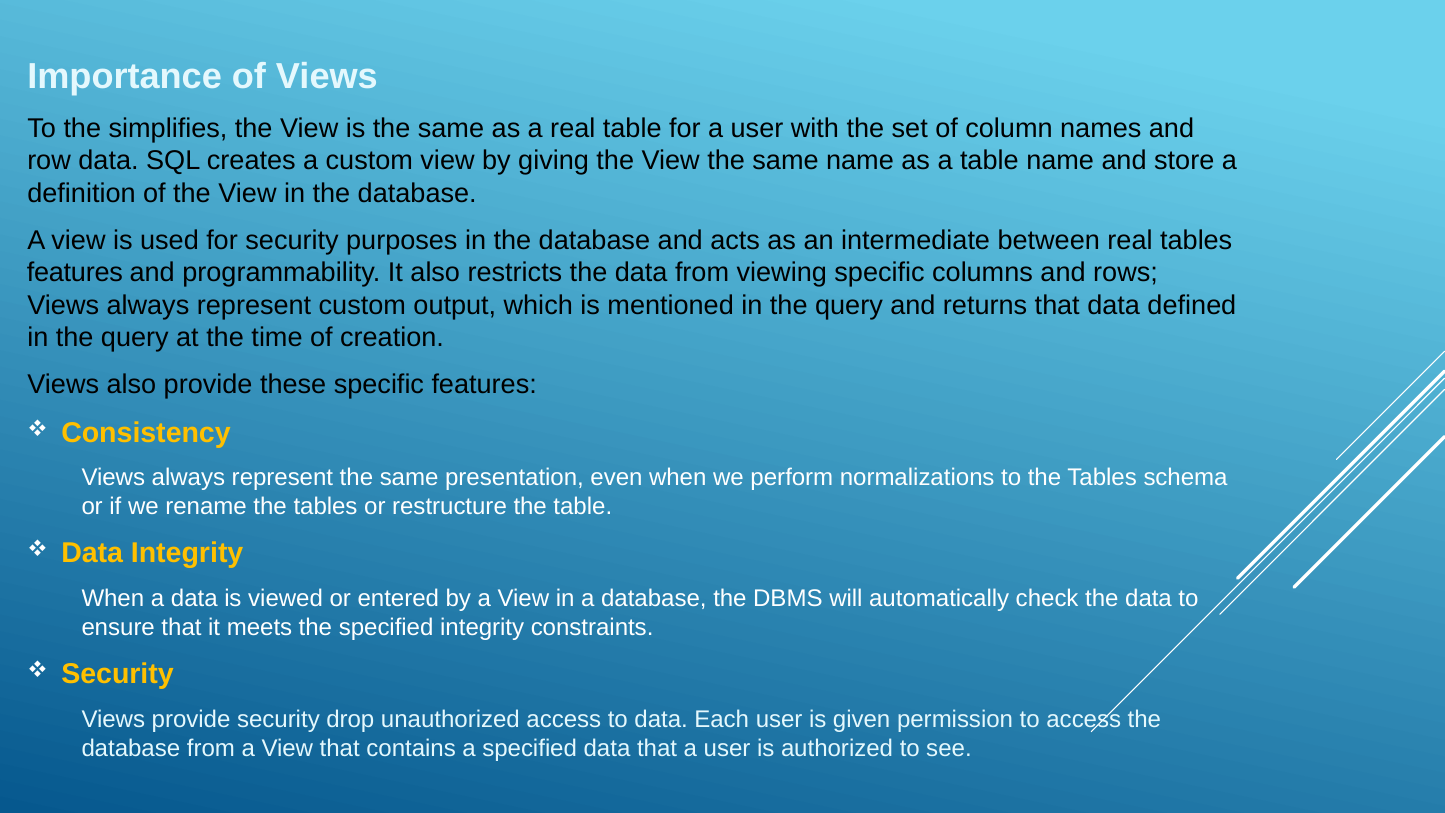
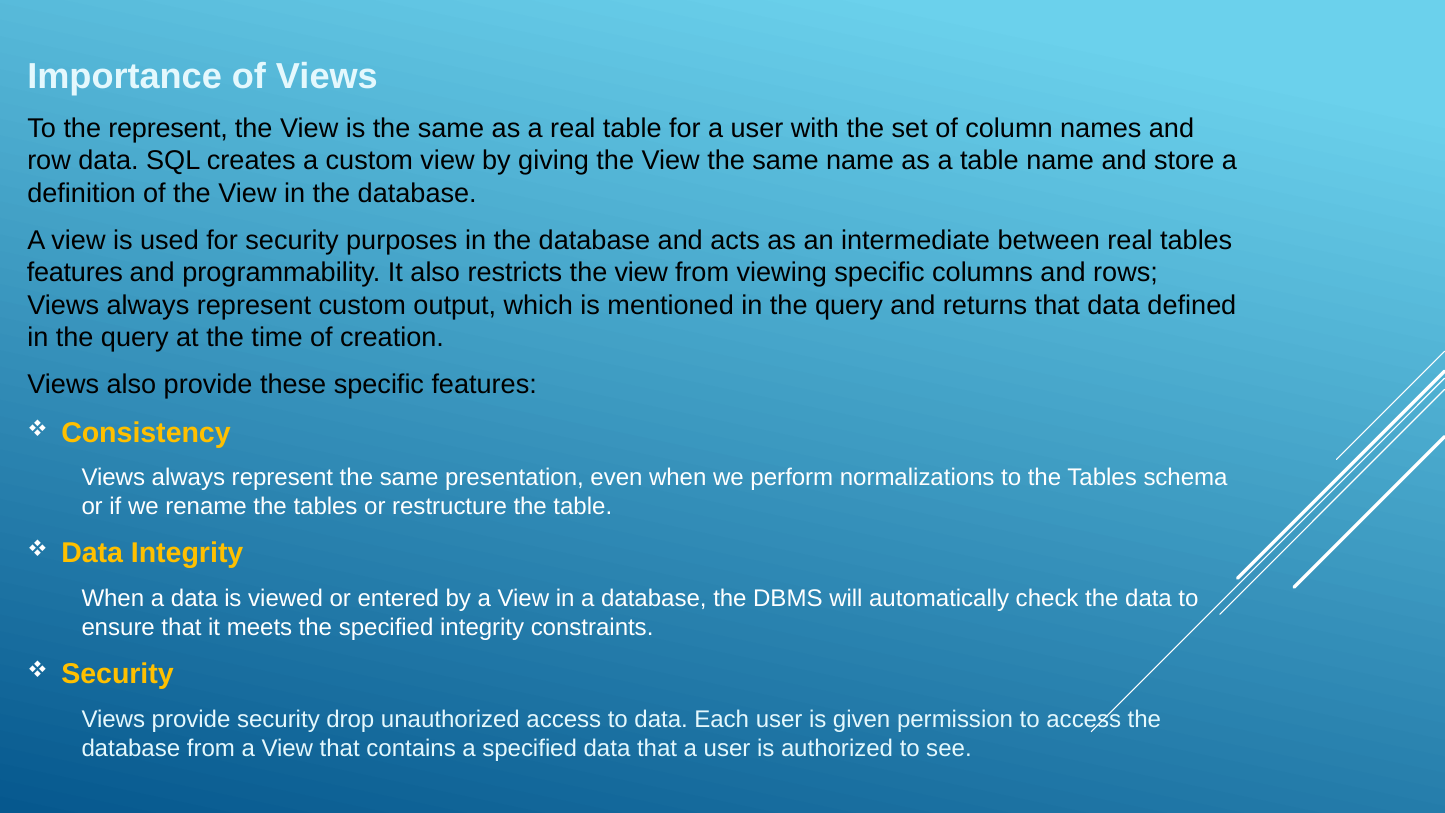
the simplifies: simplifies -> represent
restricts the data: data -> view
